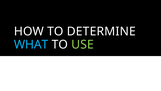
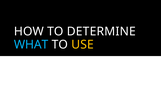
USE colour: light green -> yellow
